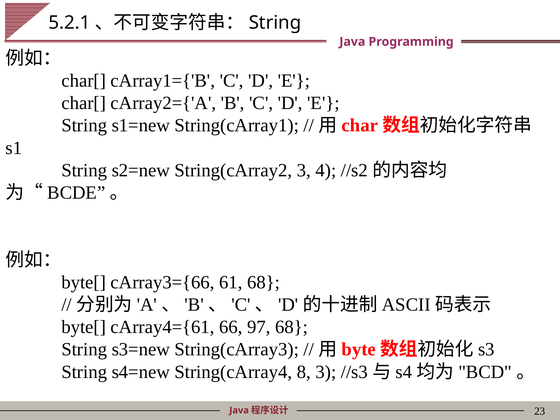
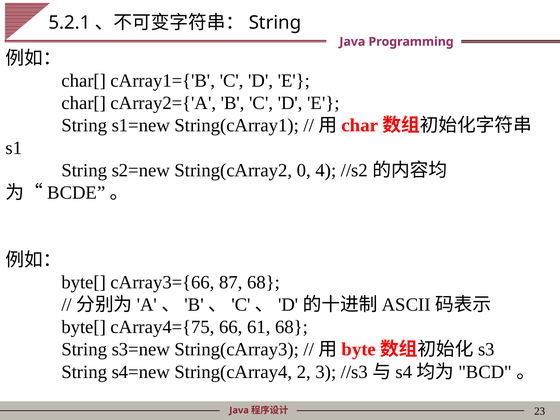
String(cArray2 3: 3 -> 0
61: 61 -> 87
cArray4={61: cArray4={61 -> cArray4={75
97: 97 -> 61
8: 8 -> 2
